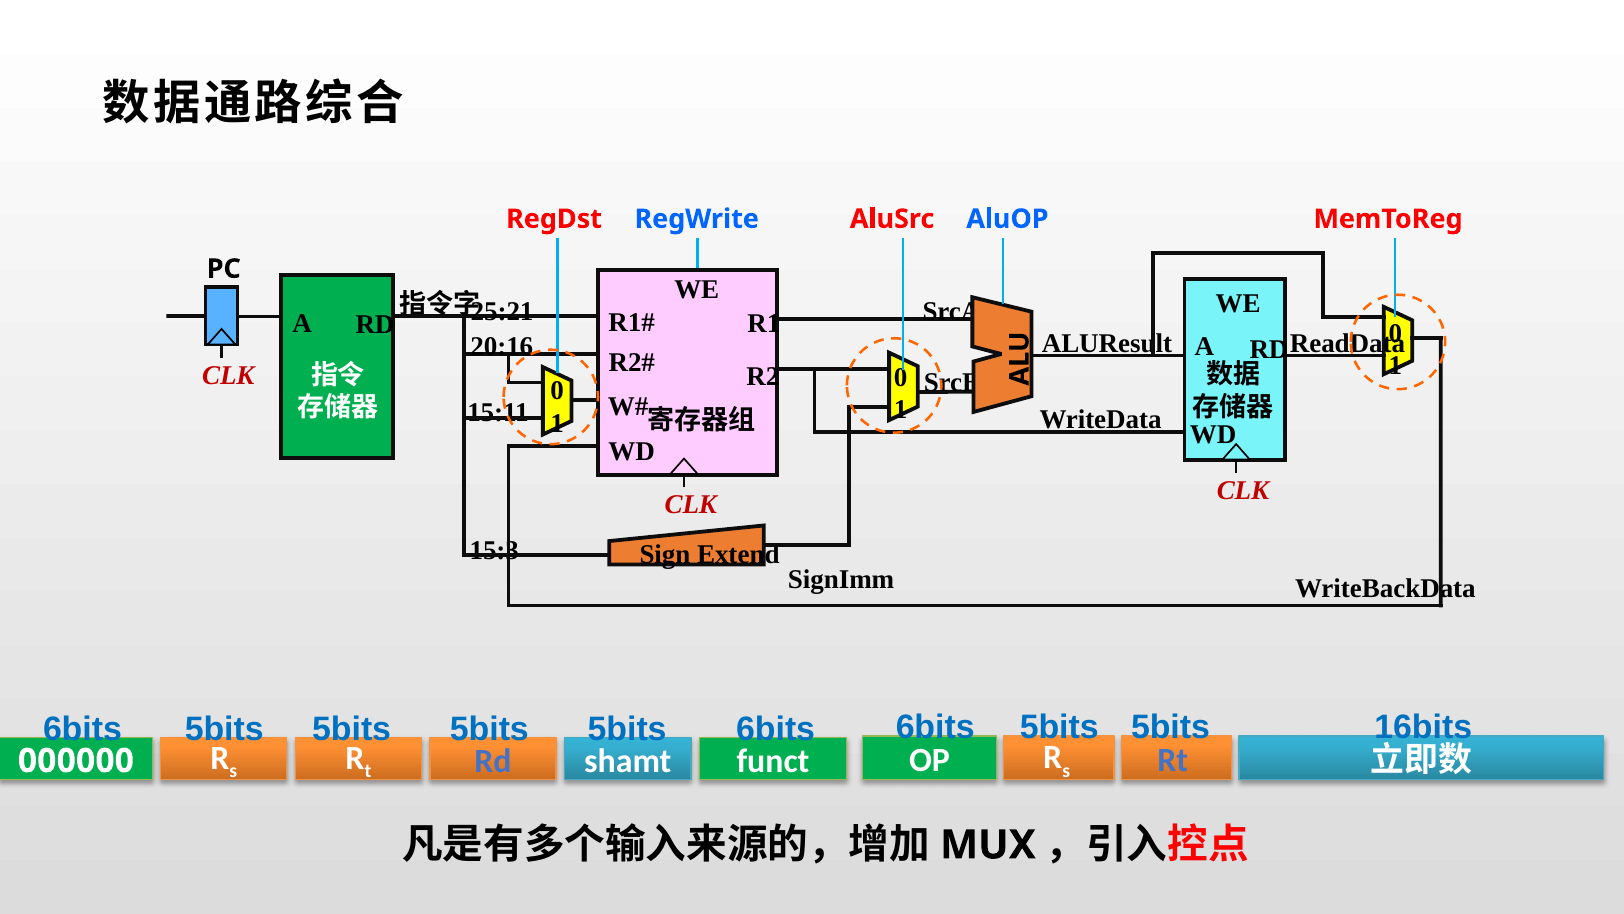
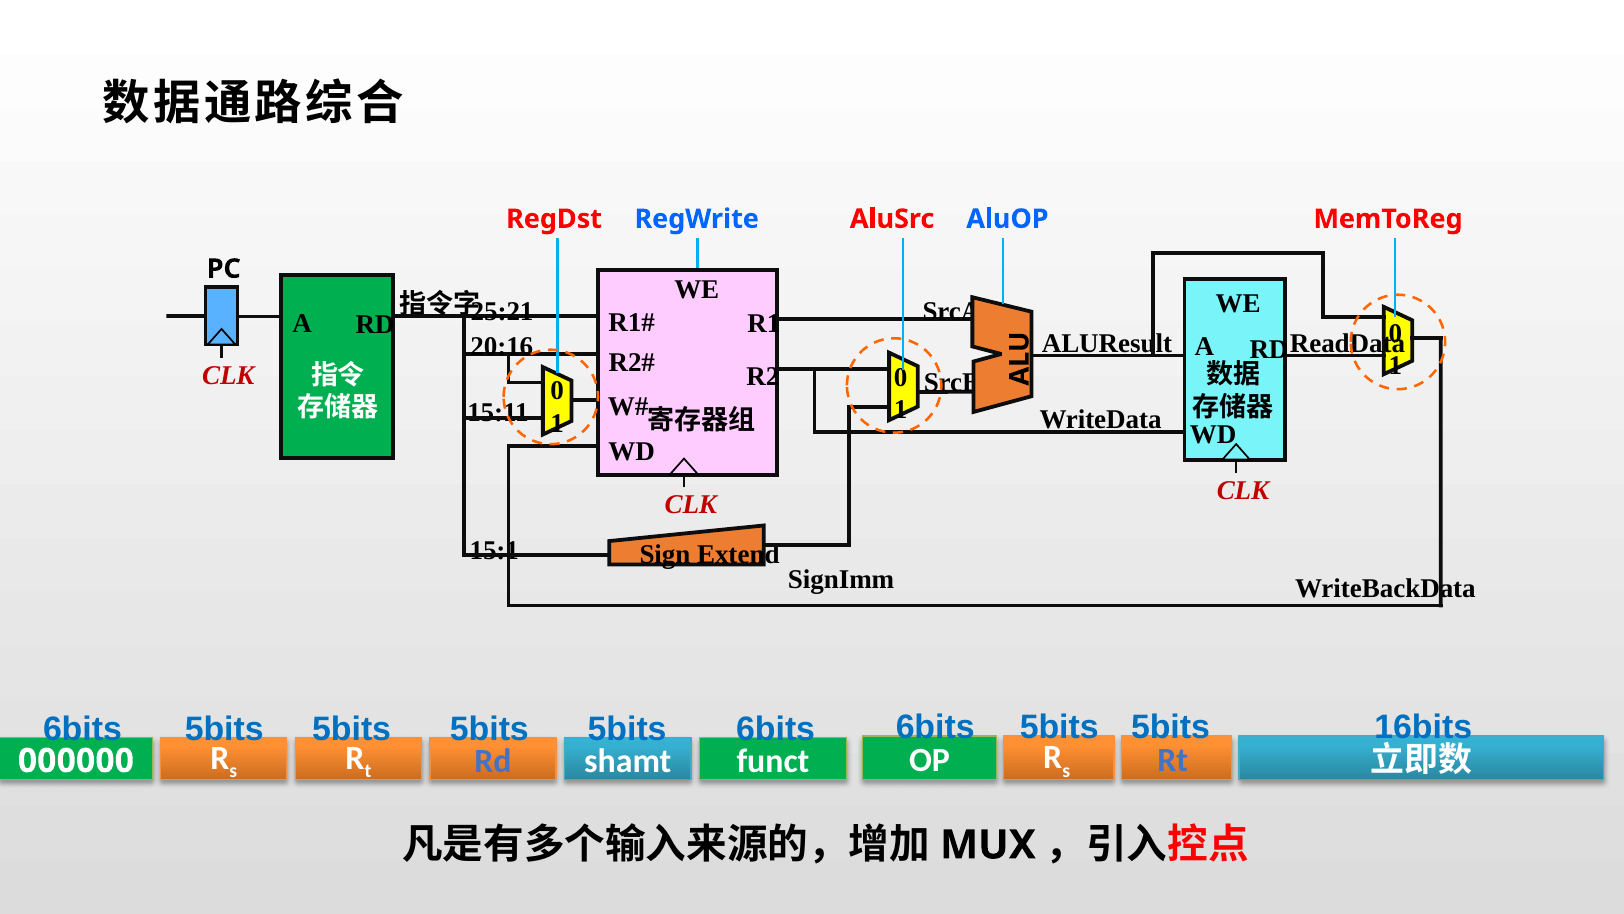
15:3: 15:3 -> 15:1
